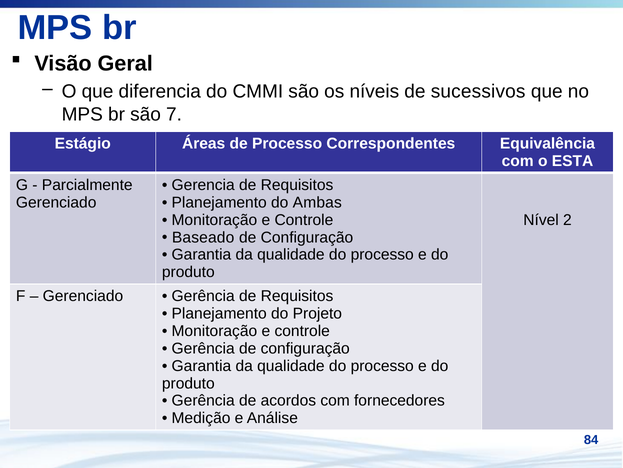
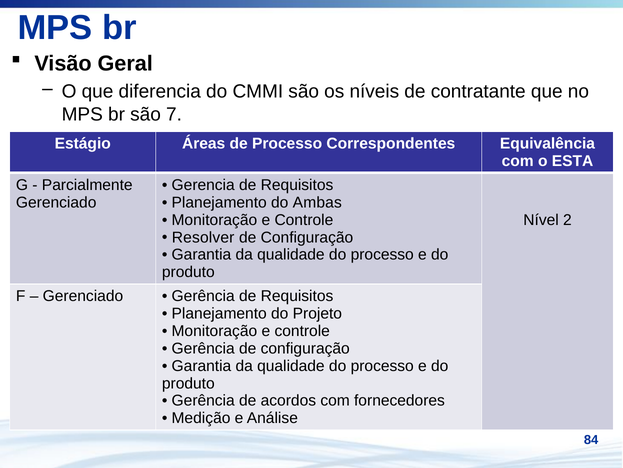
sucessivos: sucessivos -> contratante
Baseado: Baseado -> Resolver
